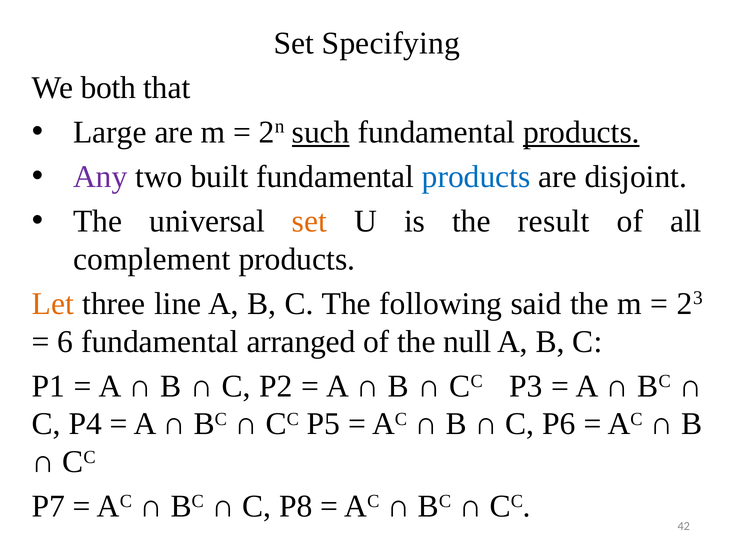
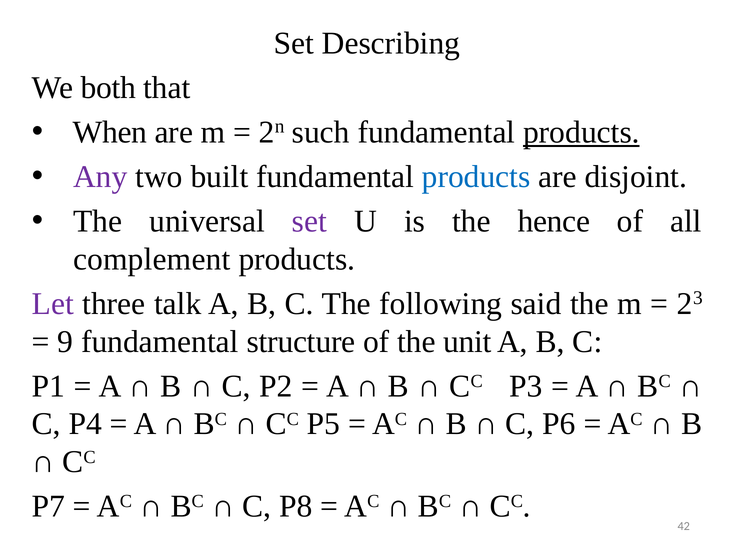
Specifying: Specifying -> Describing
Large: Large -> When
such underline: present -> none
set at (309, 221) colour: orange -> purple
result: result -> hence
Let colour: orange -> purple
line: line -> talk
6: 6 -> 9
arranged: arranged -> structure
null: null -> unit
